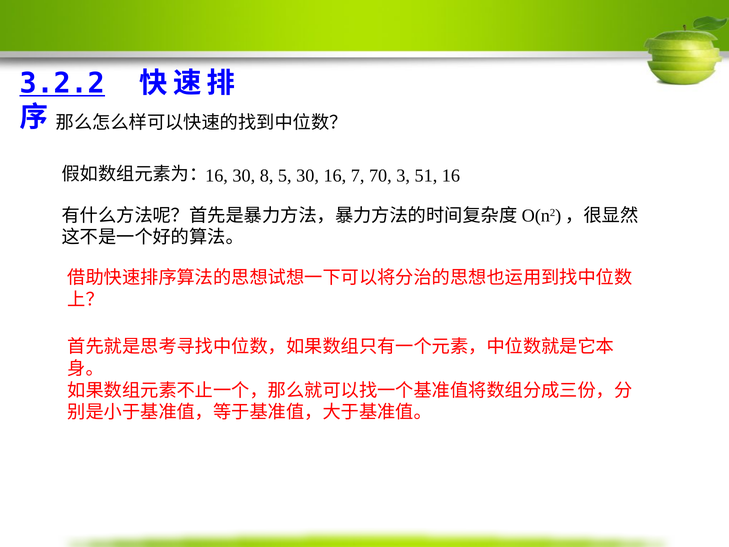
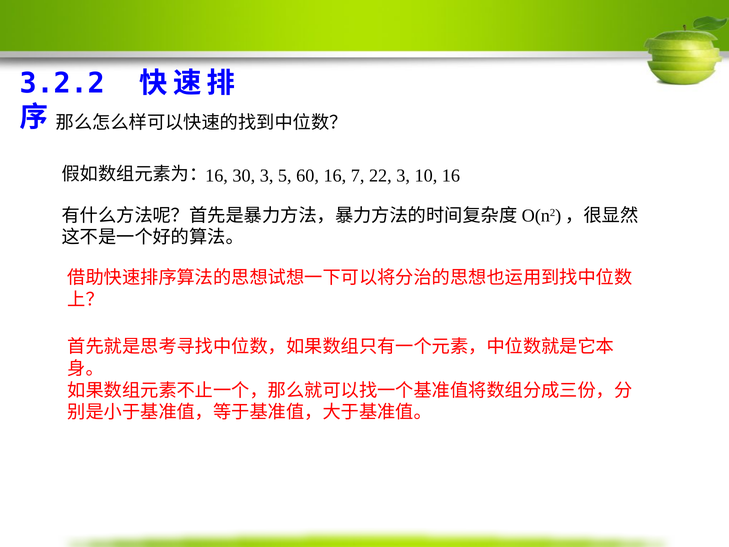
3.2.2 underline: present -> none
30 8: 8 -> 3
5 30: 30 -> 60
70: 70 -> 22
51: 51 -> 10
